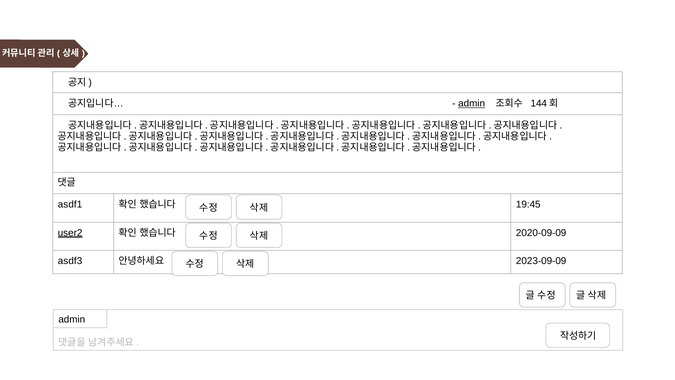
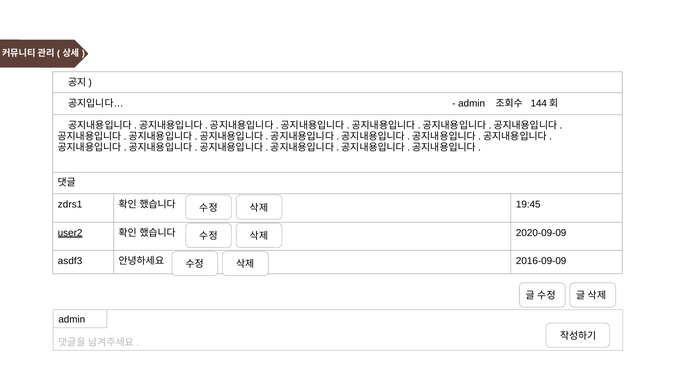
admin at (472, 104) underline: present -> none
asdf1: asdf1 -> zdrs1
2023-09-09: 2023-09-09 -> 2016-09-09
